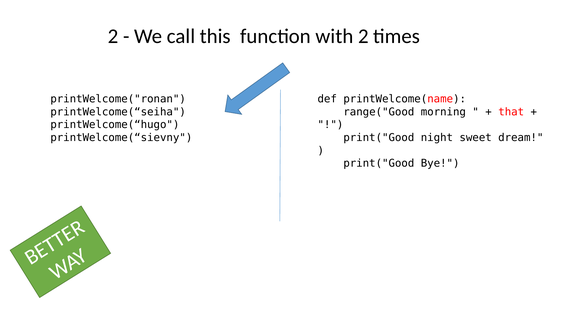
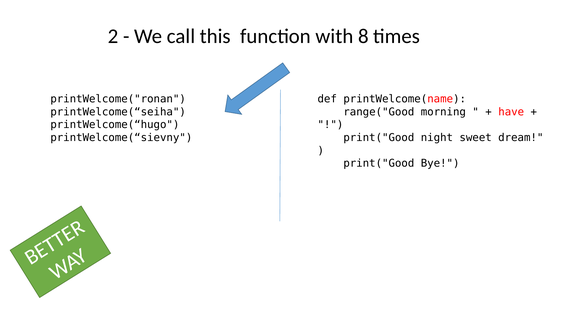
with 2: 2 -> 8
that: that -> have
